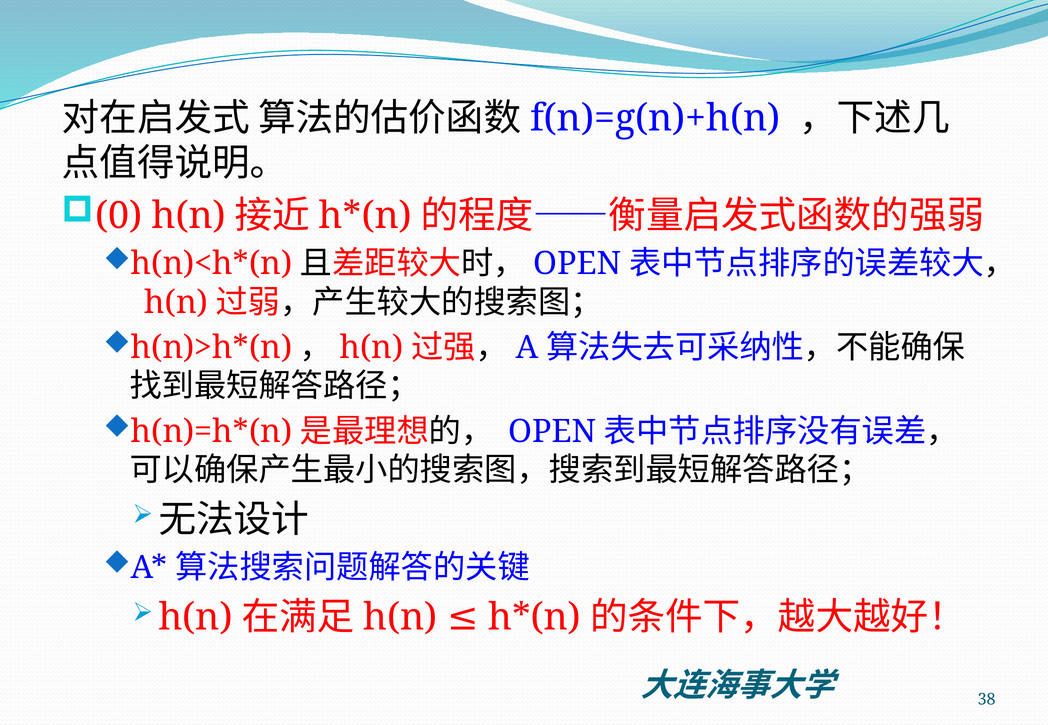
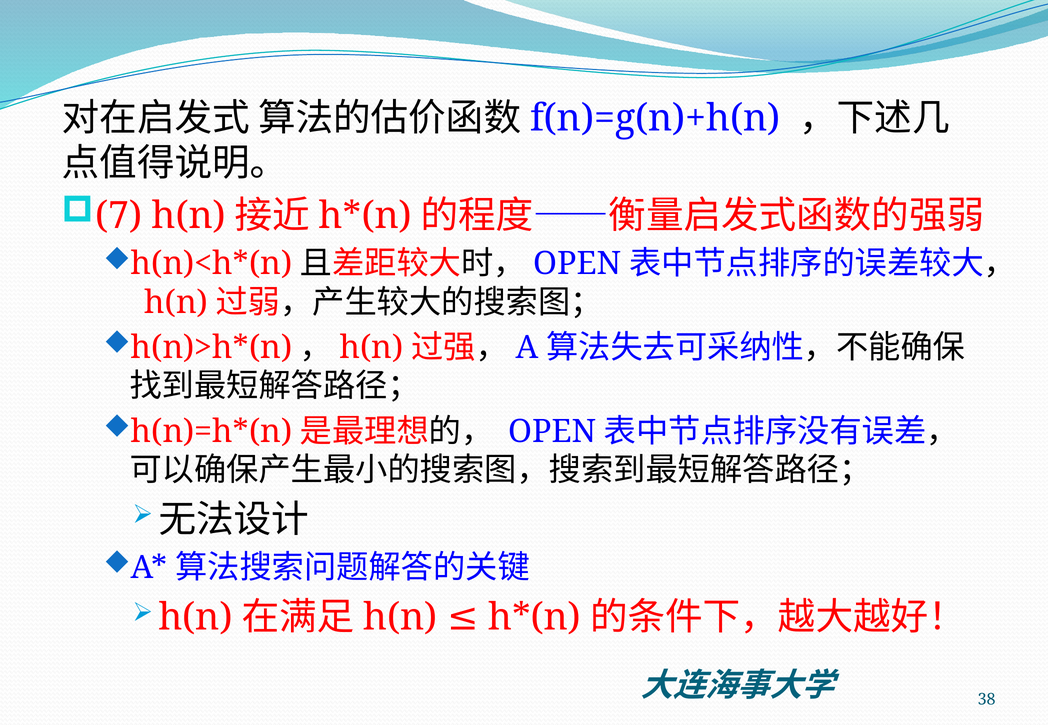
0: 0 -> 7
